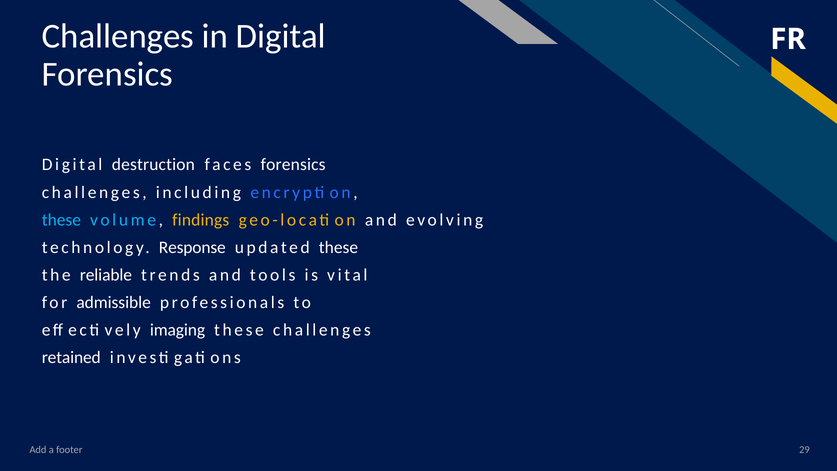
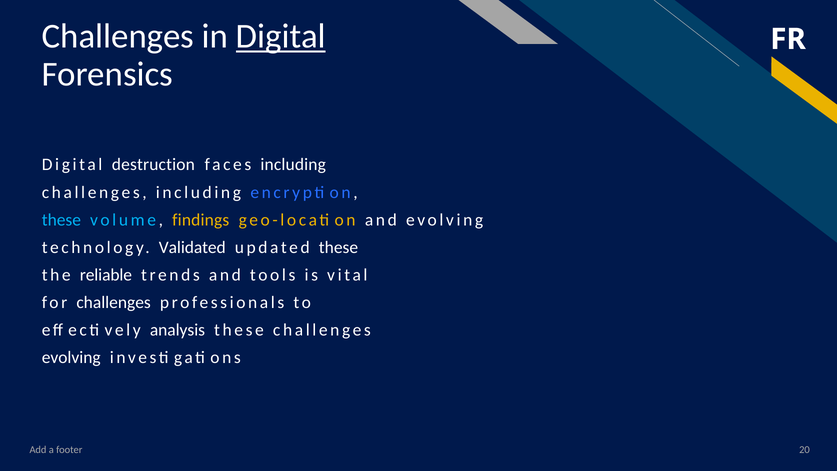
Digital at (281, 36) underline: none -> present
faces forensics: forensics -> including
Response: Response -> Validated
for admissible: admissible -> challenges
imaging: imaging -> analysis
retained at (71, 358): retained -> evolving
29: 29 -> 20
